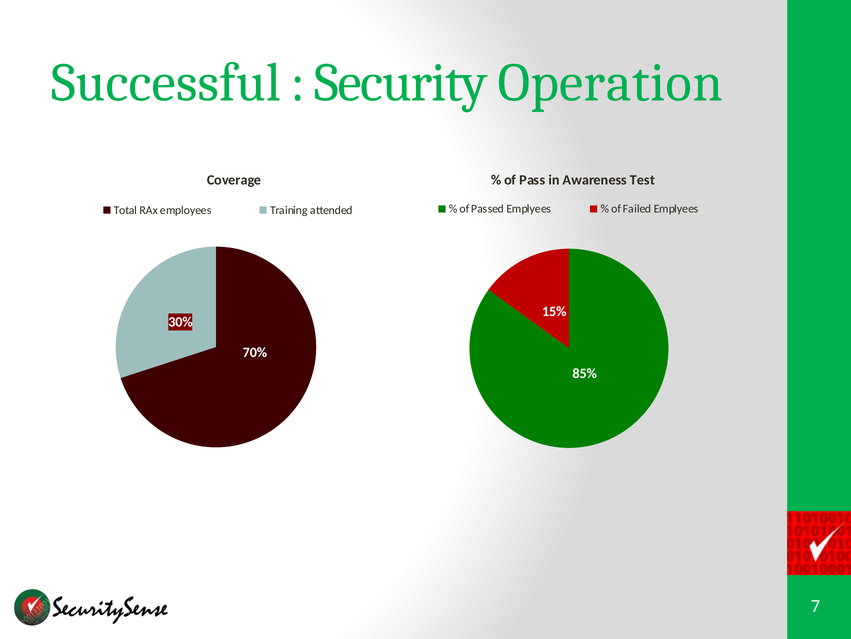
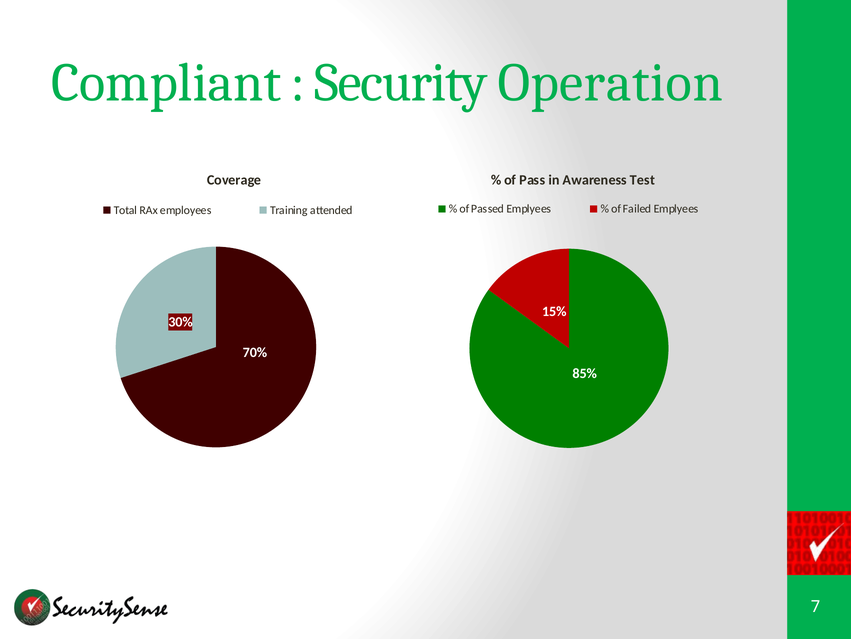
Successful: Successful -> Compliant
